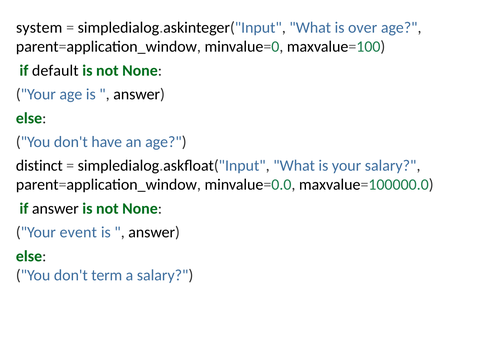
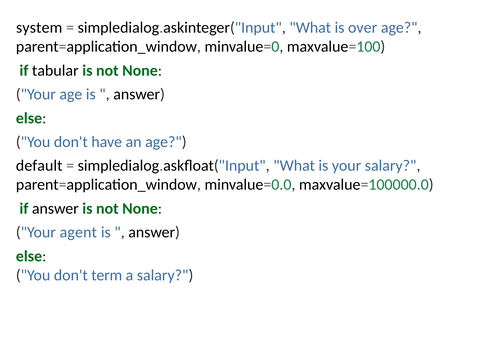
default: default -> tabular
distinct: distinct -> default
event: event -> agent
